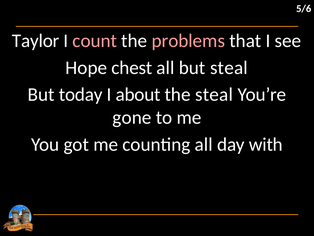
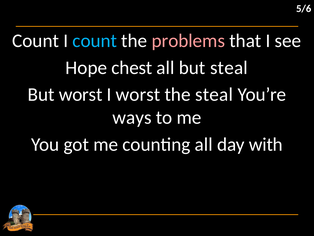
Taylor at (36, 41): Taylor -> Count
count at (95, 41) colour: pink -> light blue
But today: today -> worst
I about: about -> worst
gone: gone -> ways
